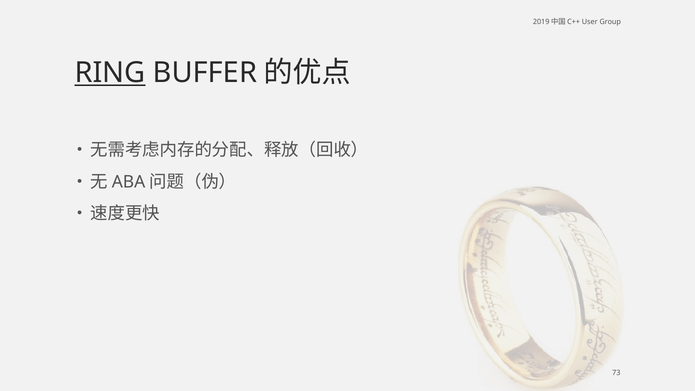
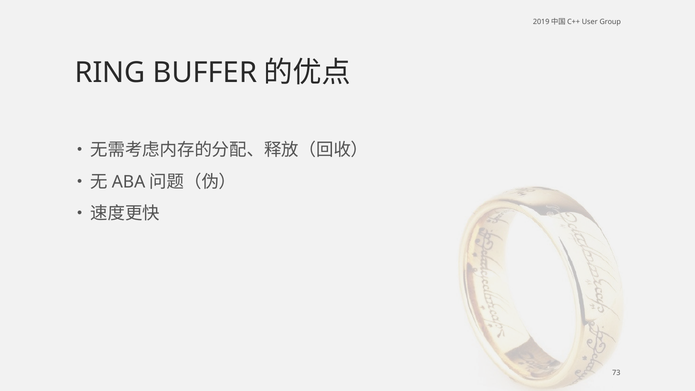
RING underline: present -> none
